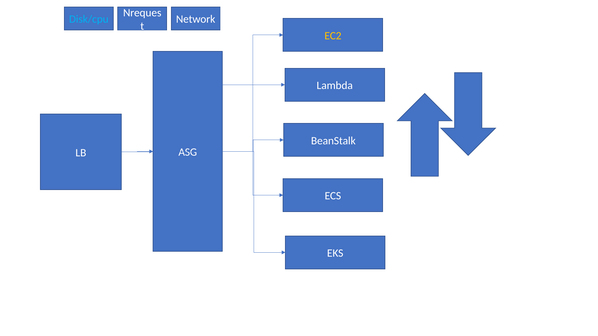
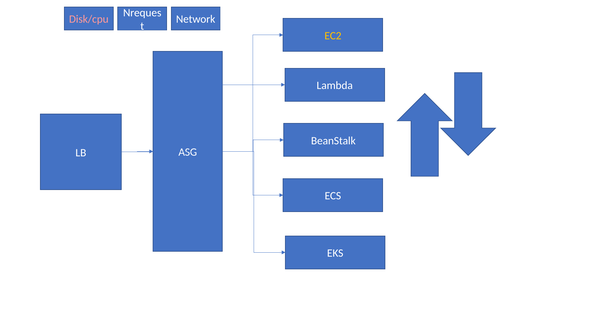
Disk/cpu colour: light blue -> pink
